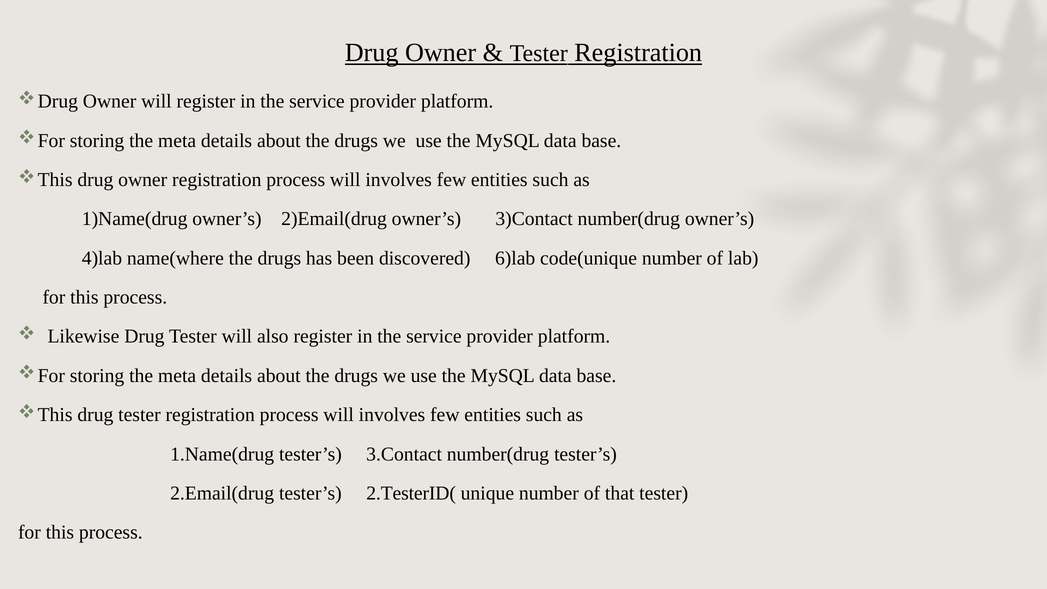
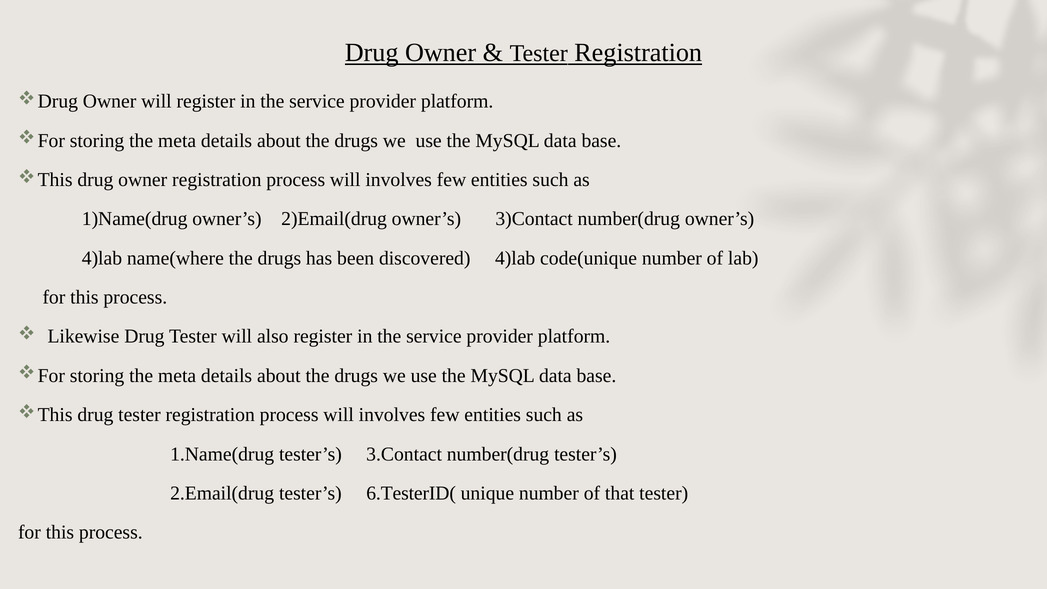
discovered 6)lab: 6)lab -> 4)lab
2.TesterID(: 2.TesterID( -> 6.TesterID(
